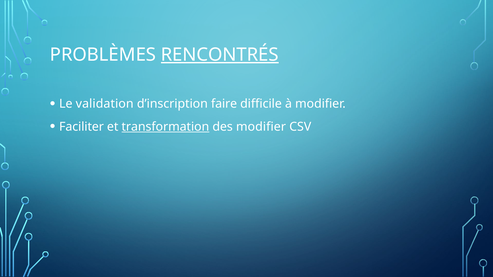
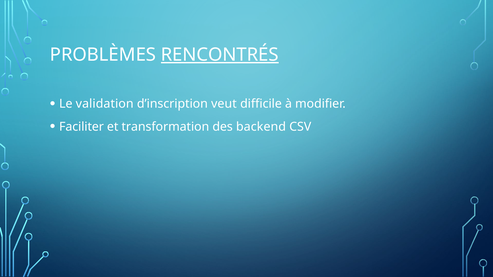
faire: faire -> veut
transformation underline: present -> none
des modifier: modifier -> backend
